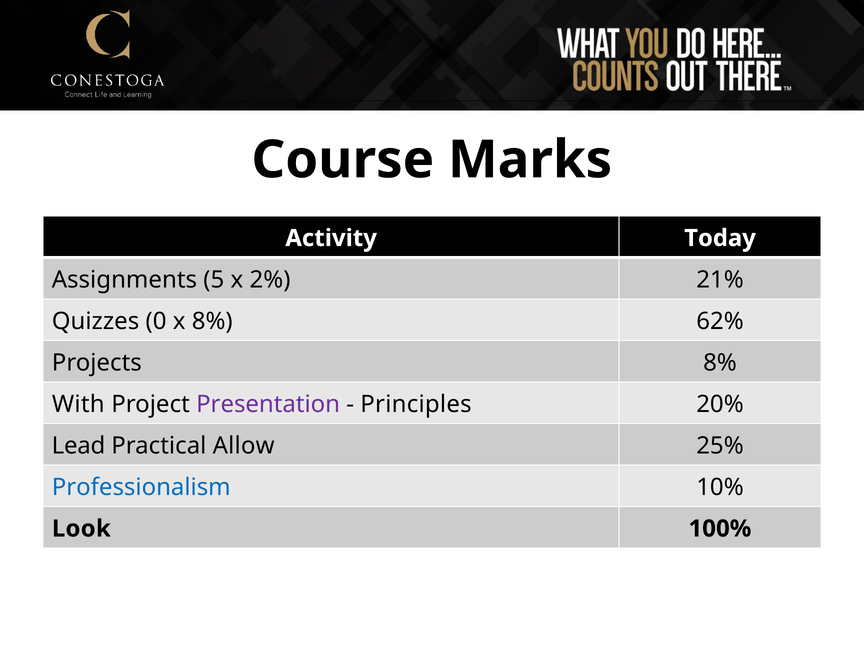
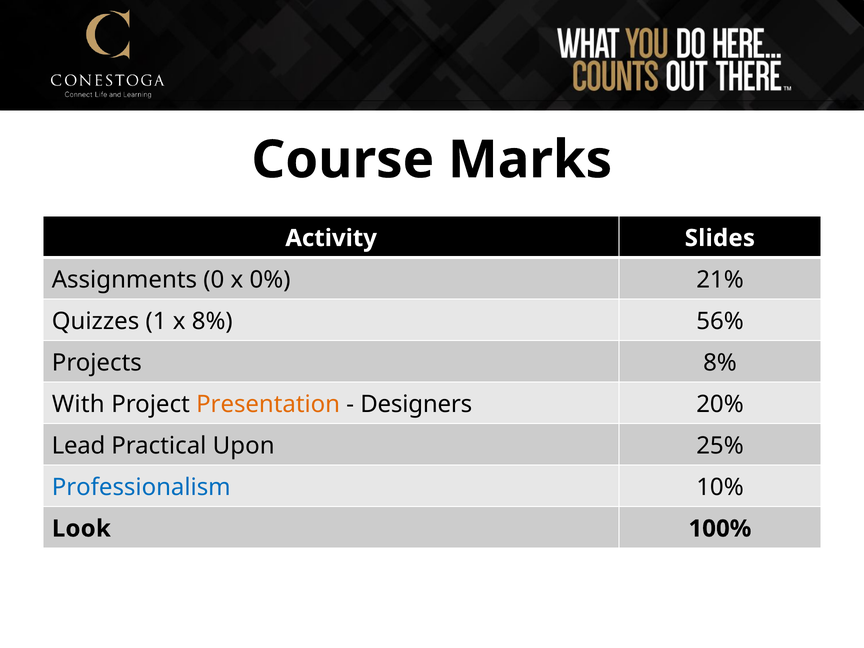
Today: Today -> Slides
5: 5 -> 0
2%: 2% -> 0%
0: 0 -> 1
62%: 62% -> 56%
Presentation colour: purple -> orange
Principles: Principles -> Designers
Allow: Allow -> Upon
